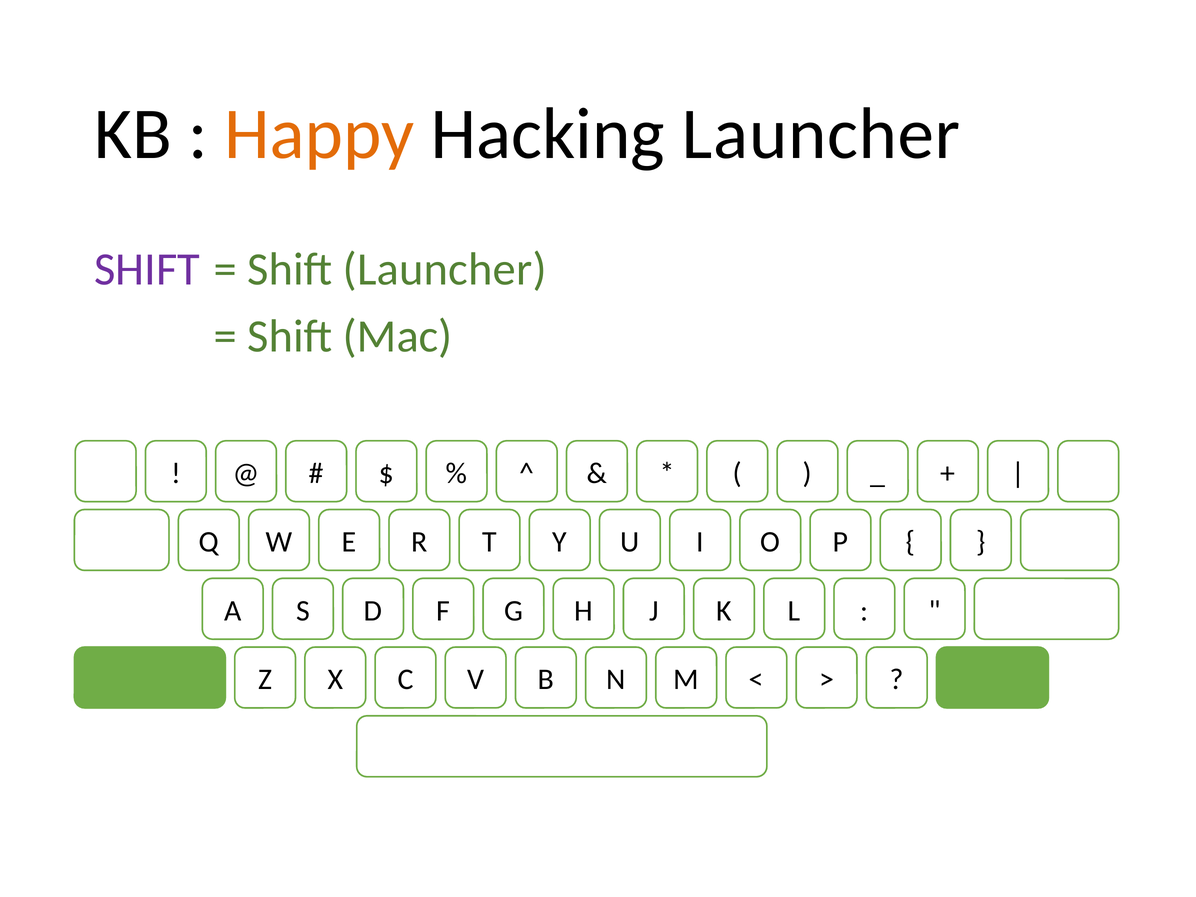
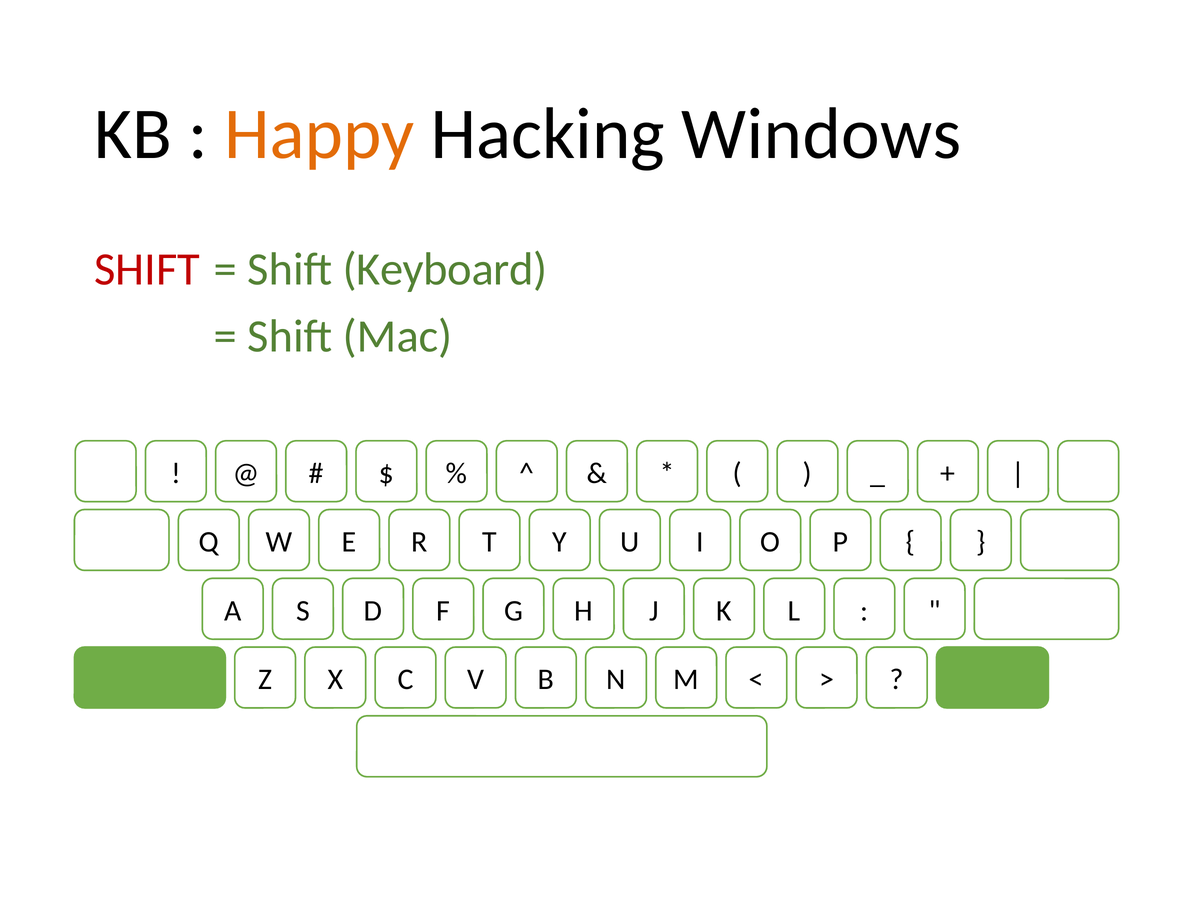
Hacking Launcher: Launcher -> Windows
SHIFT at (147, 270) colour: purple -> red
Shift Launcher: Launcher -> Keyboard
